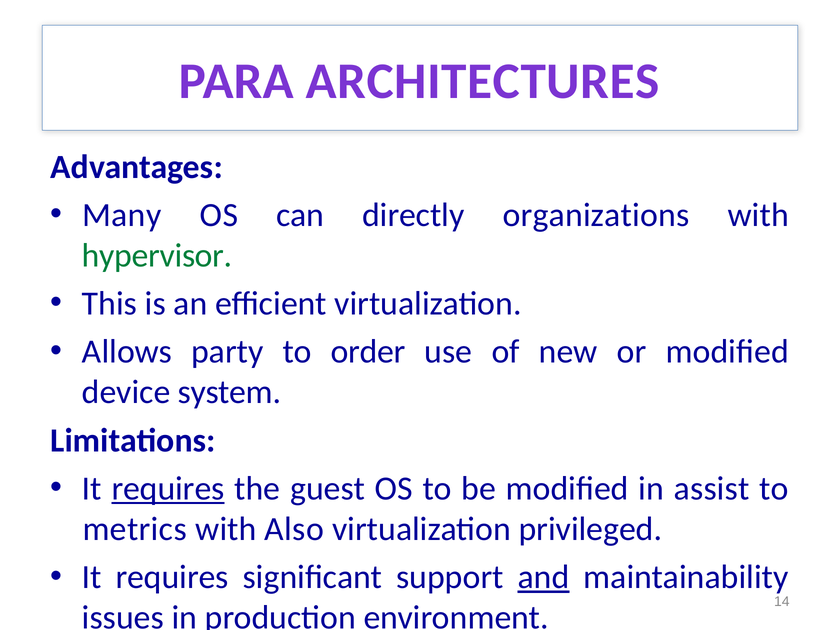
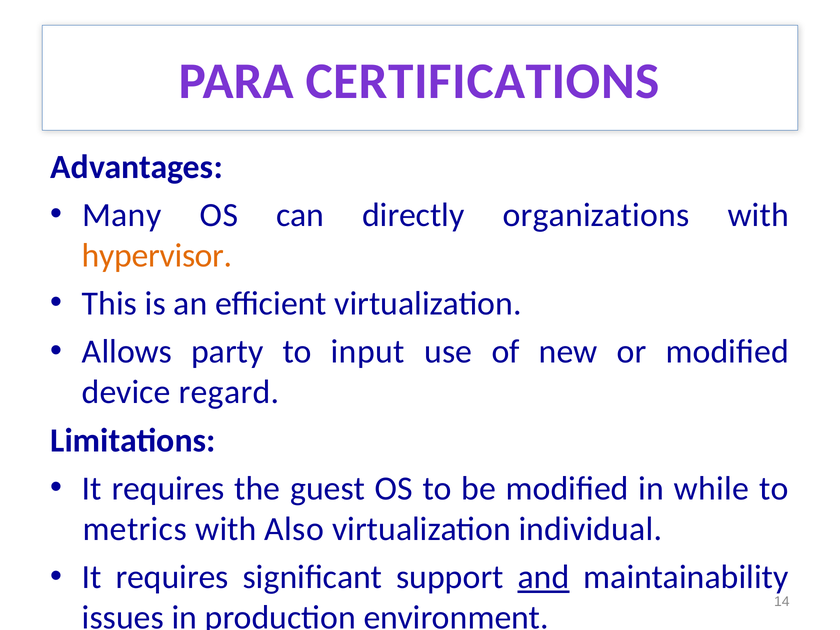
ARCHITECTURES: ARCHITECTURES -> CERTIFICATIONS
hypervisor colour: green -> orange
order: order -> input
system: system -> regard
requires at (168, 489) underline: present -> none
assist: assist -> while
privileged: privileged -> individual
